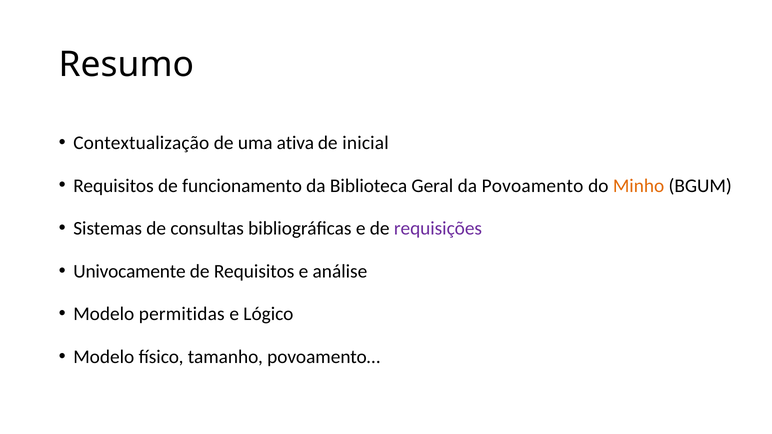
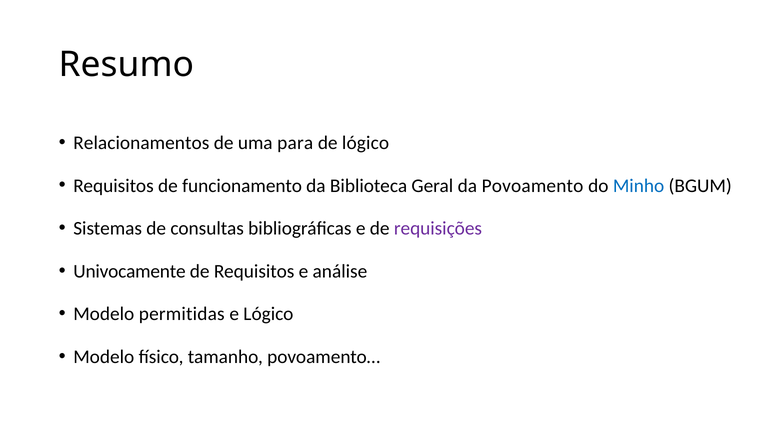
Contextualização: Contextualização -> Relacionamentos
ativa: ativa -> para
de inicial: inicial -> lógico
Minho colour: orange -> blue
